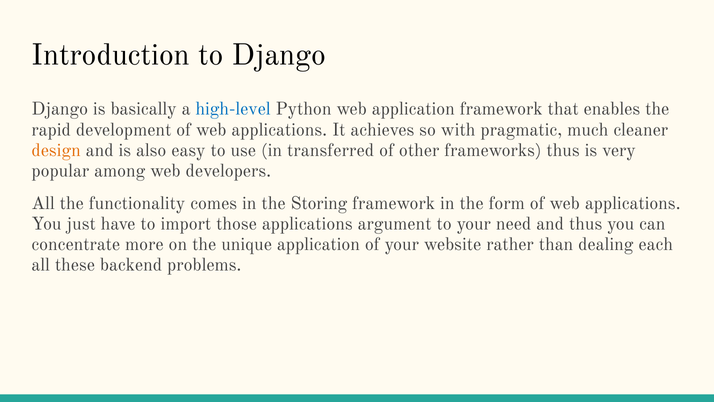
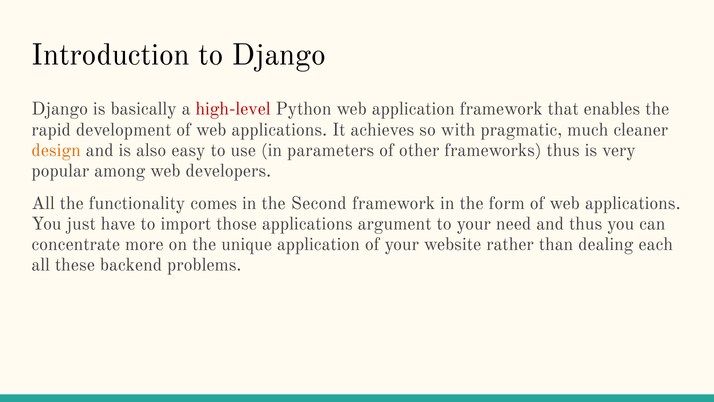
high-level colour: blue -> red
transferred: transferred -> parameters
Storing: Storing -> Second
